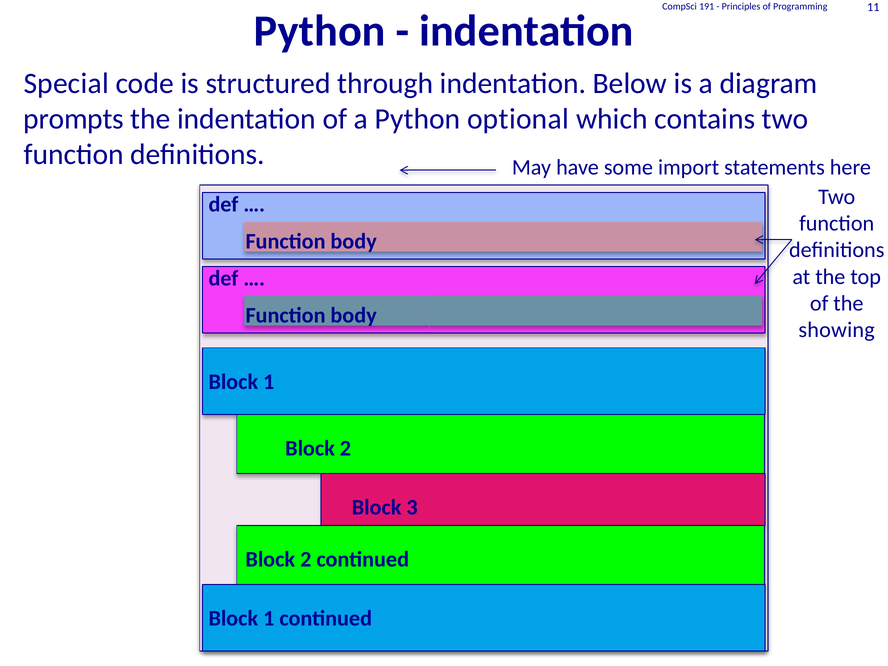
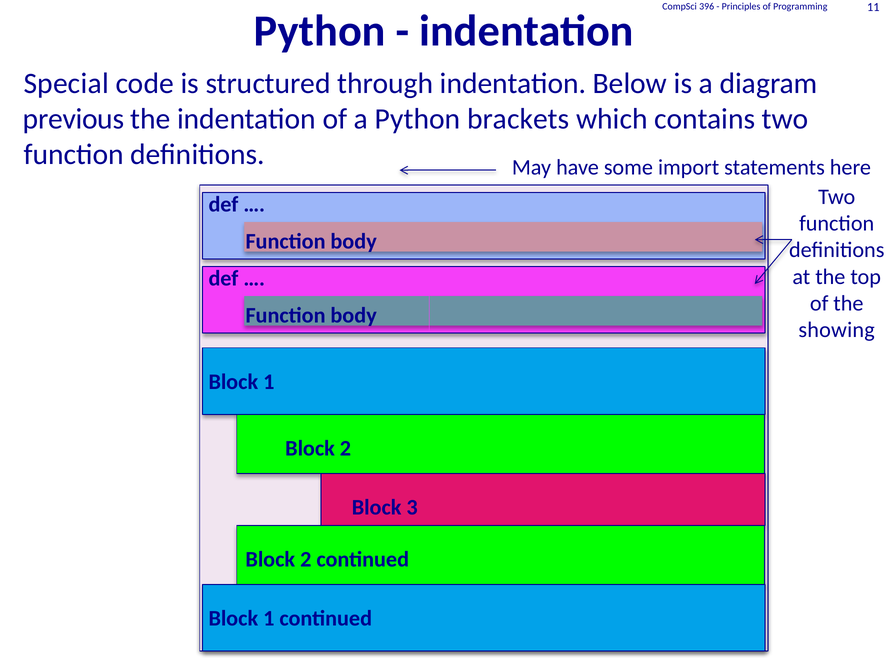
191: 191 -> 396
prompts: prompts -> previous
optional: optional -> brackets
